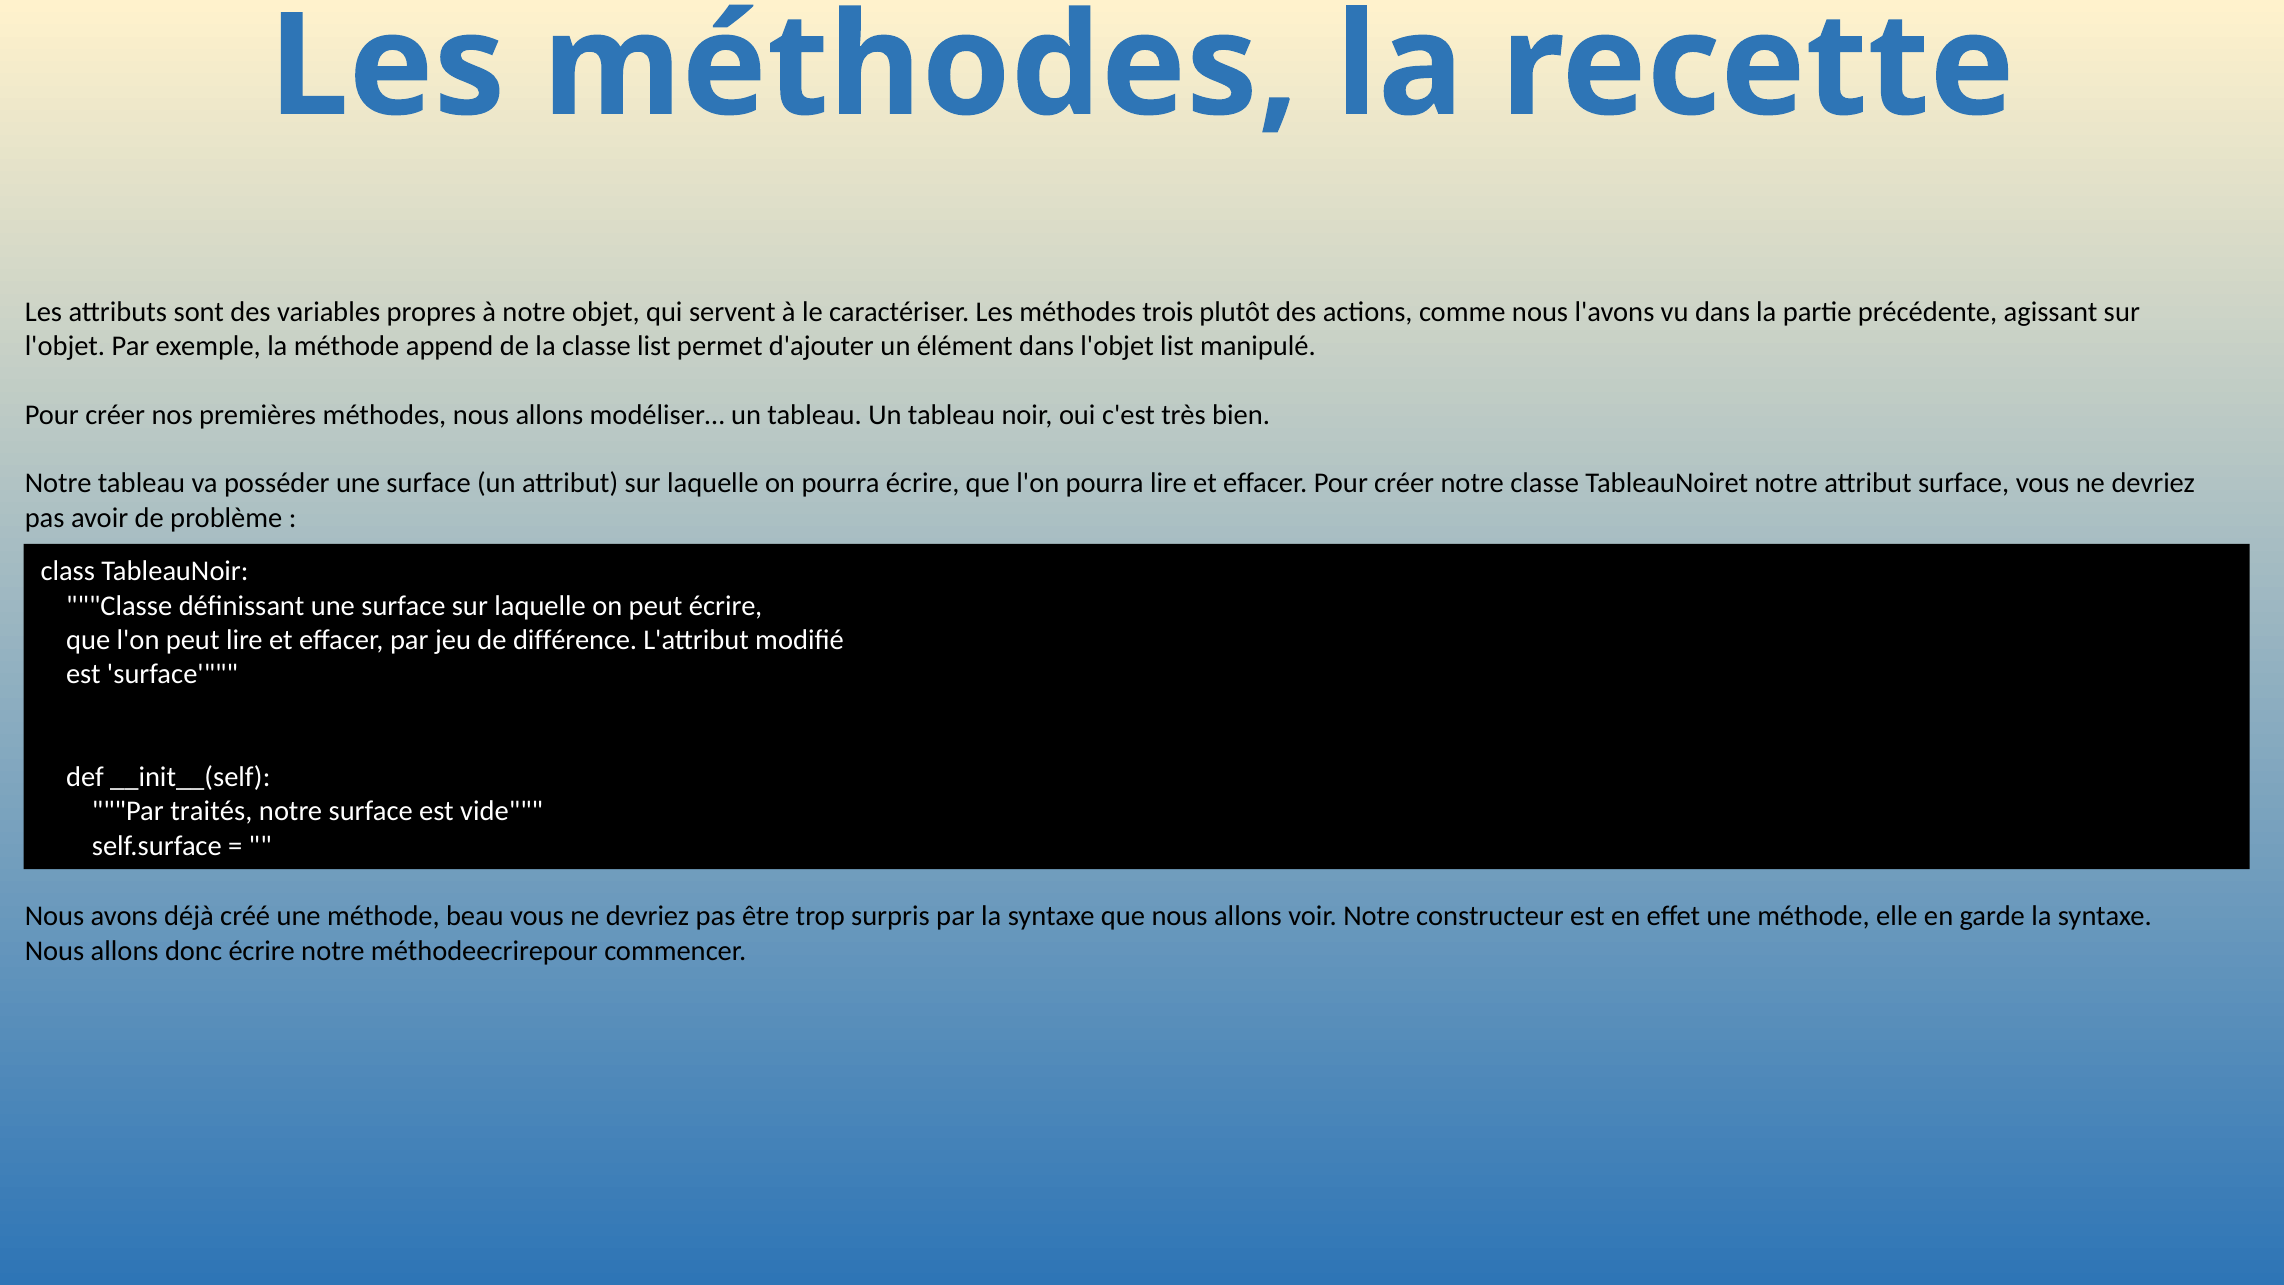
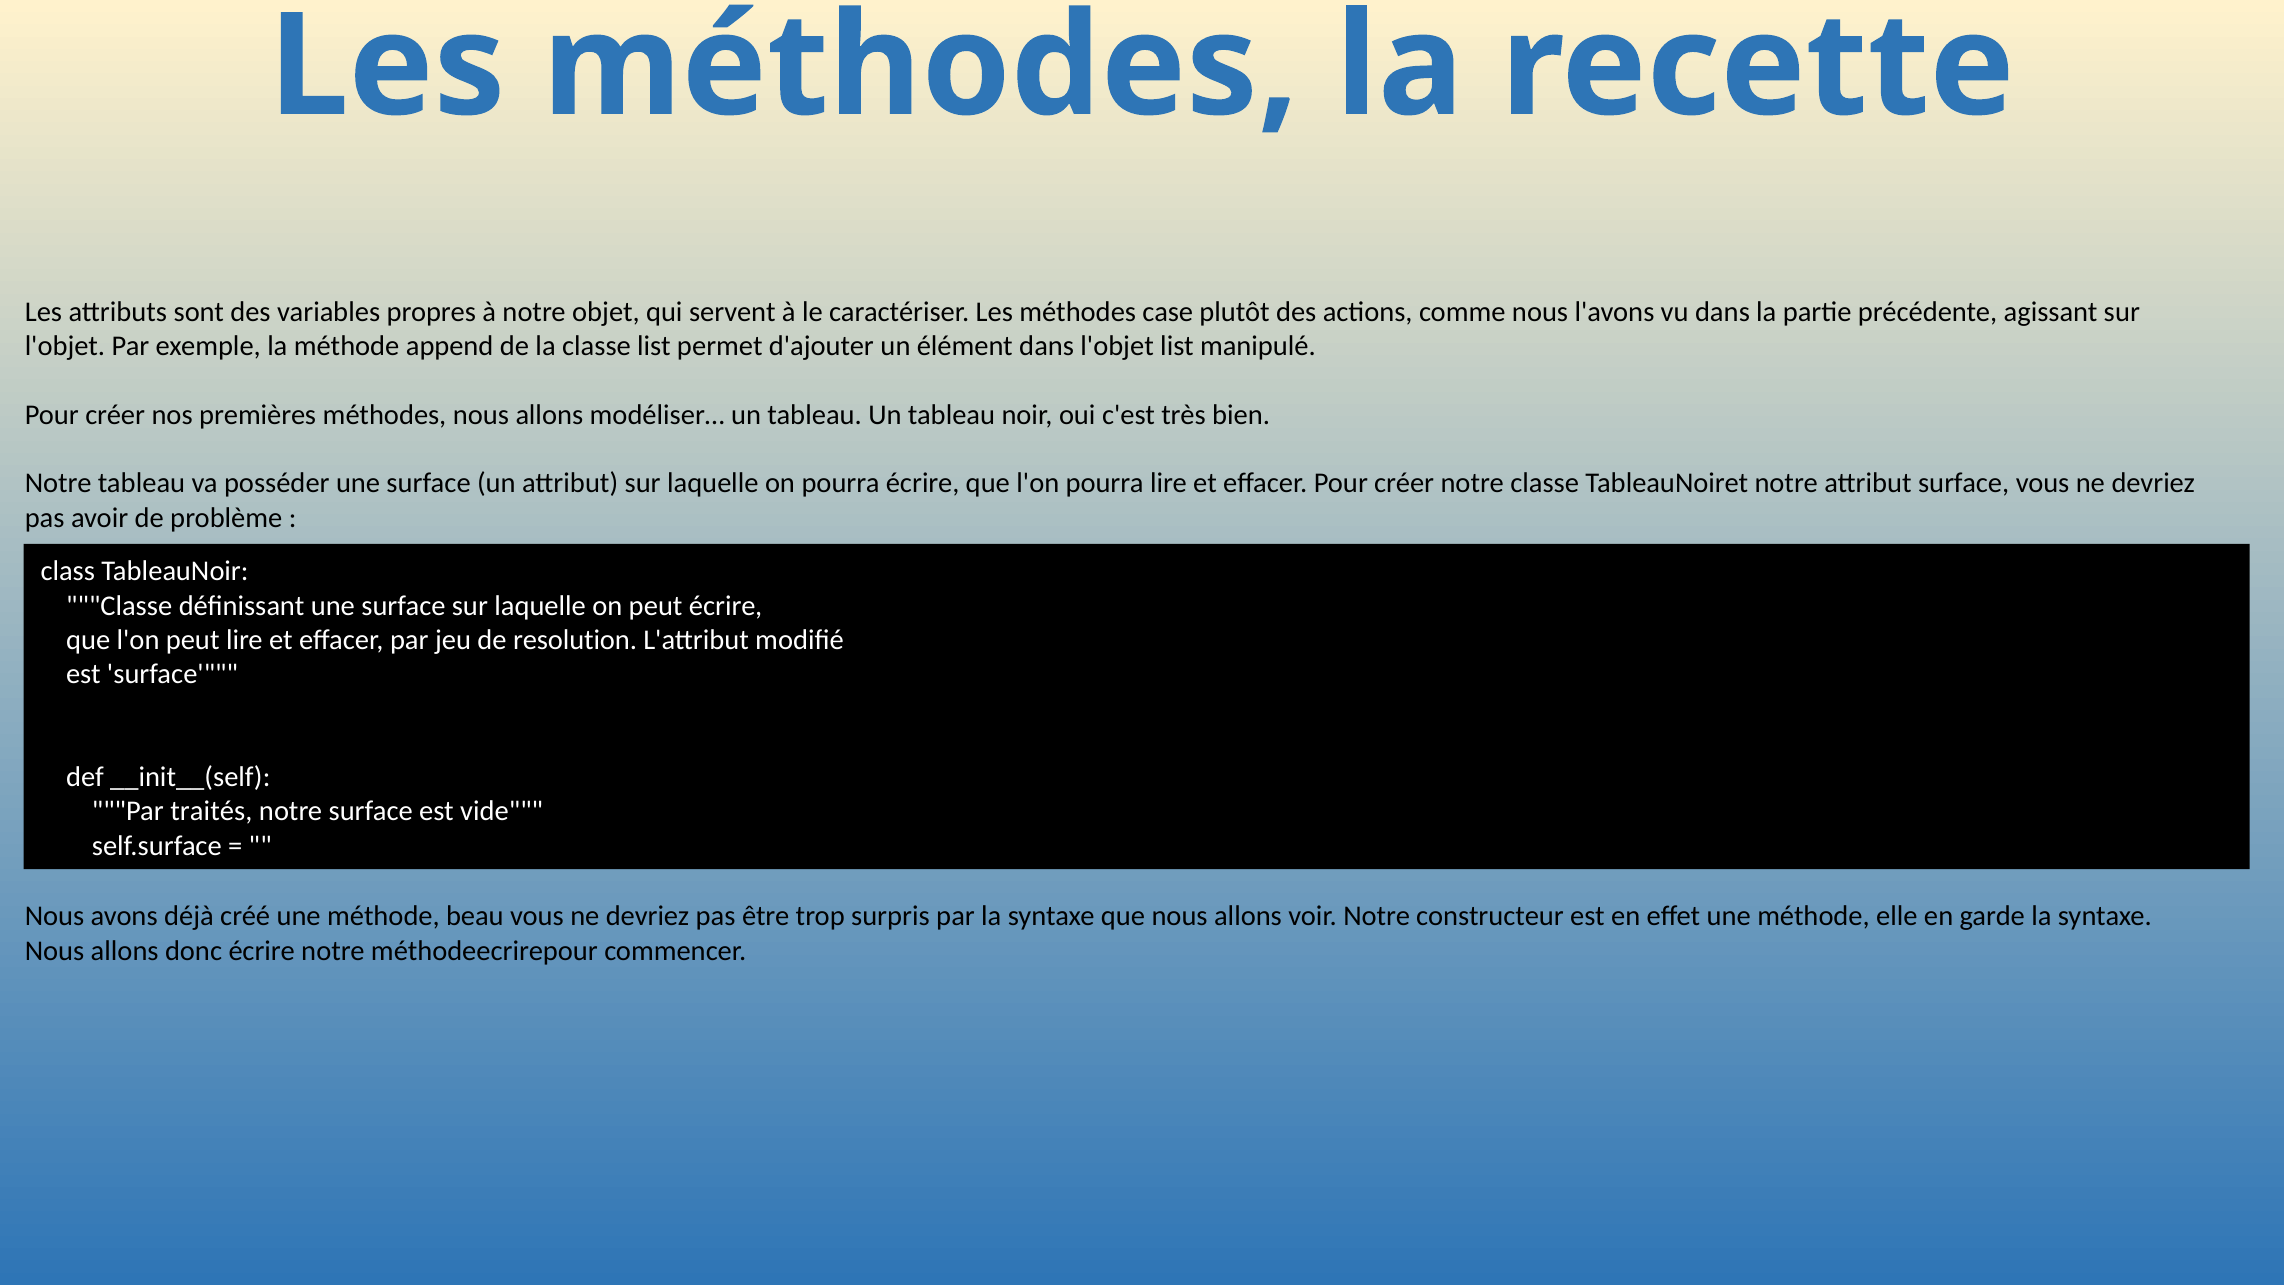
trois: trois -> case
différence: différence -> resolution
